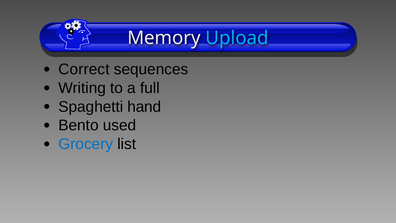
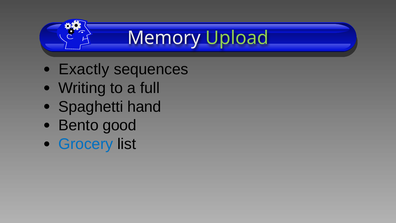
Upload colour: light blue -> light green
Correct: Correct -> Exactly
used: used -> good
